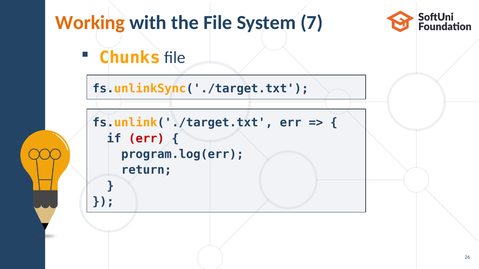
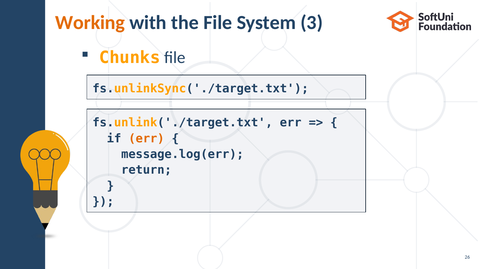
7: 7 -> 3
err at (146, 139) colour: red -> orange
program.log(err: program.log(err -> message.log(err
